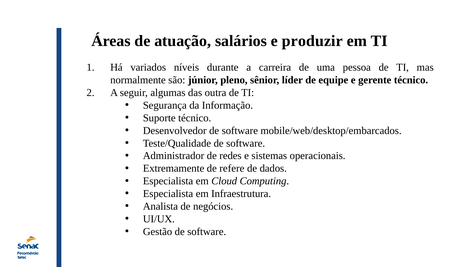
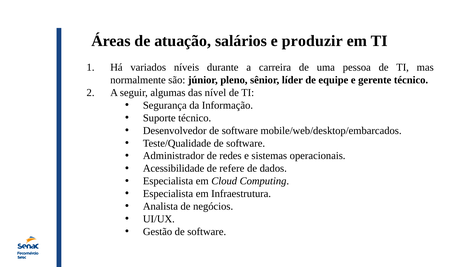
outra: outra -> nível
Extremamente: Extremamente -> Acessibilidade
